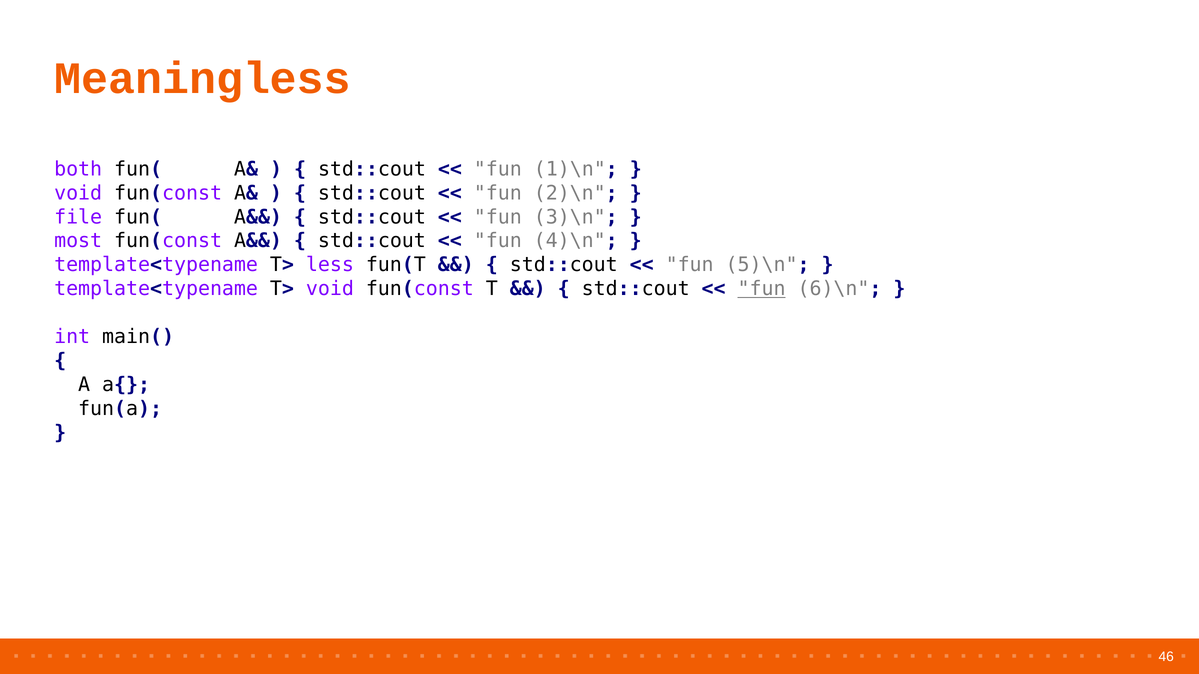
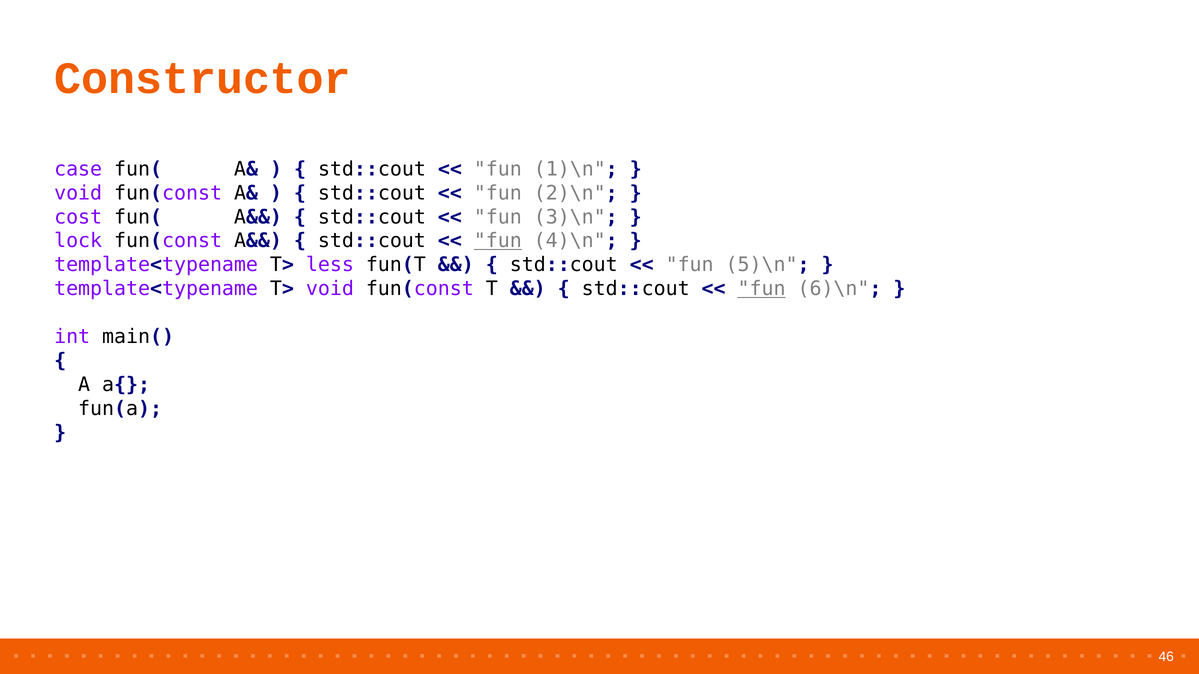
Meaningless: Meaningless -> Constructor
both: both -> case
file: file -> cost
most: most -> lock
fun at (498, 241) underline: none -> present
